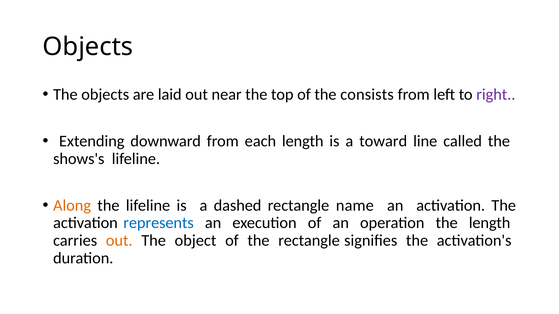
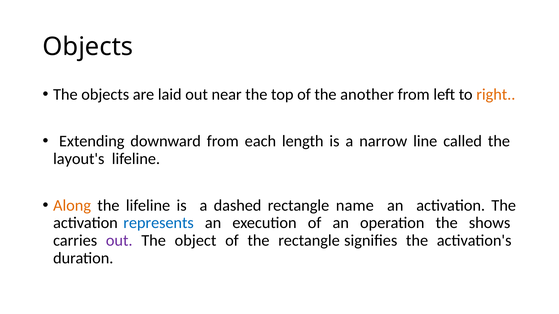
consists: consists -> another
right colour: purple -> orange
toward: toward -> narrow
shows's: shows's -> layout's
the length: length -> shows
out at (119, 241) colour: orange -> purple
